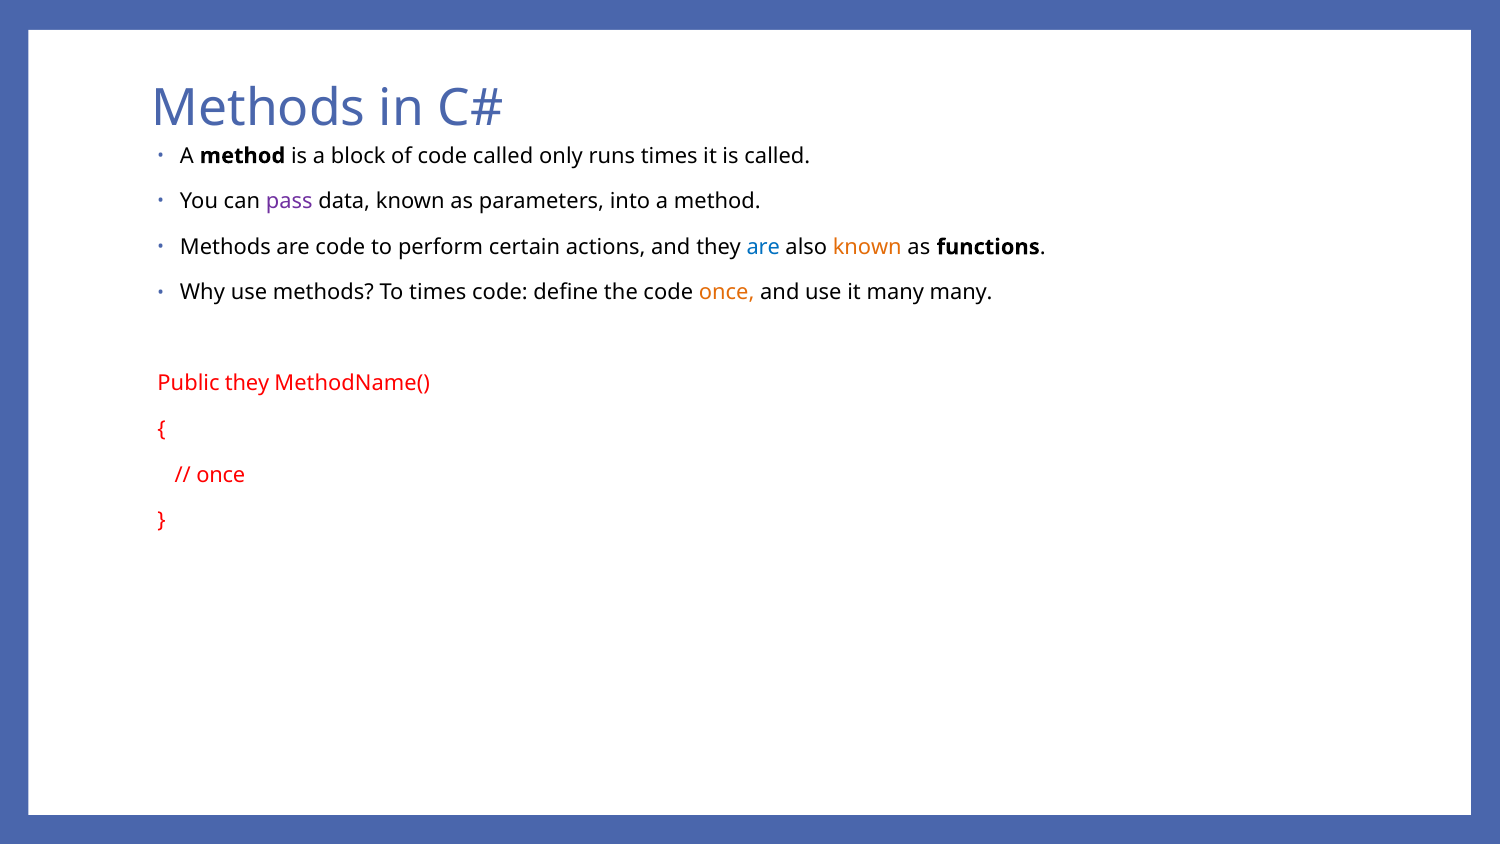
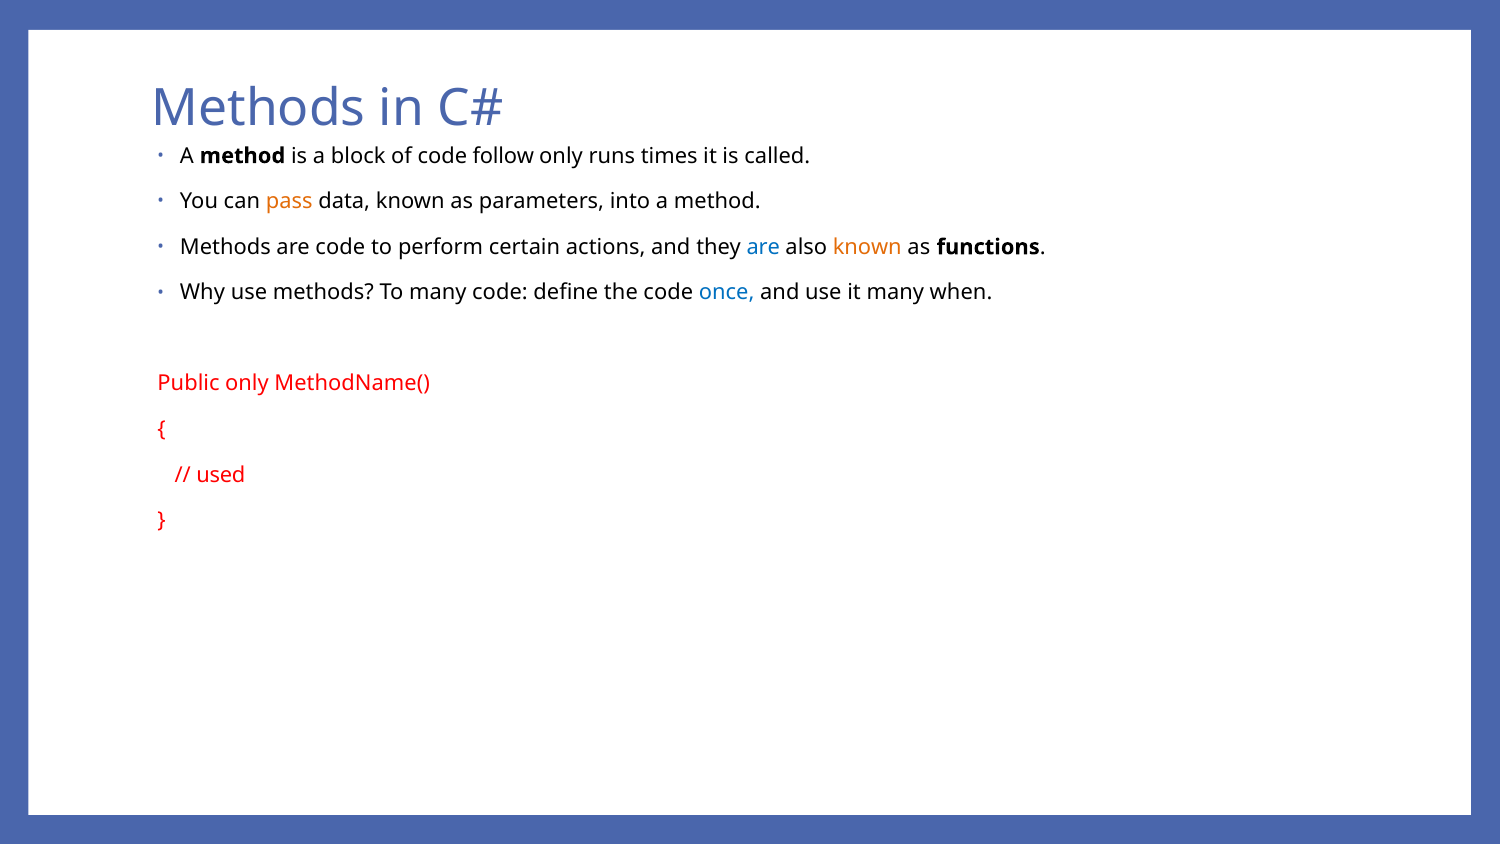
code called: called -> follow
pass colour: purple -> orange
To times: times -> many
once at (727, 293) colour: orange -> blue
many many: many -> when
Public they: they -> only
once at (221, 475): once -> used
